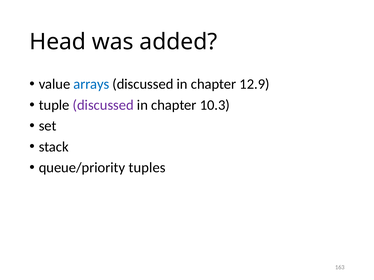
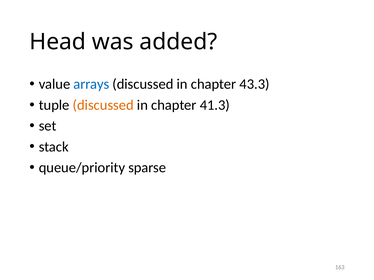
12.9: 12.9 -> 43.3
discussed at (103, 105) colour: purple -> orange
10.3: 10.3 -> 41.3
tuples: tuples -> sparse
